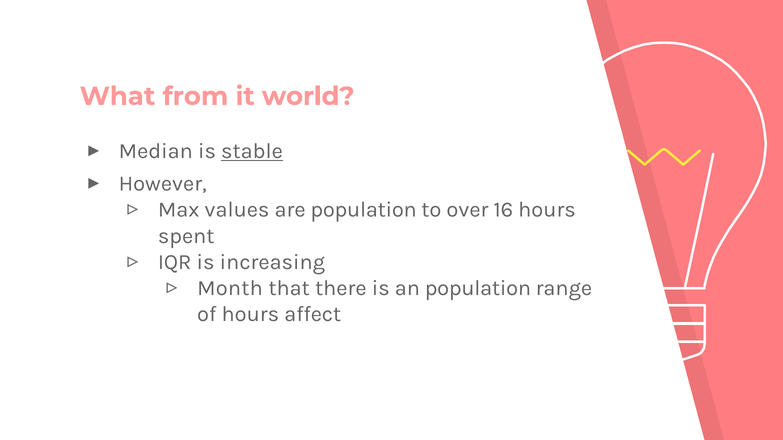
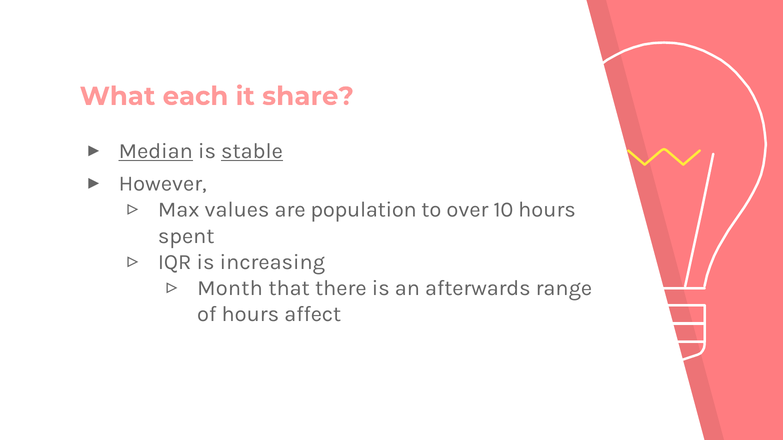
from: from -> each
world: world -> share
Median underline: none -> present
16: 16 -> 10
an population: population -> afterwards
